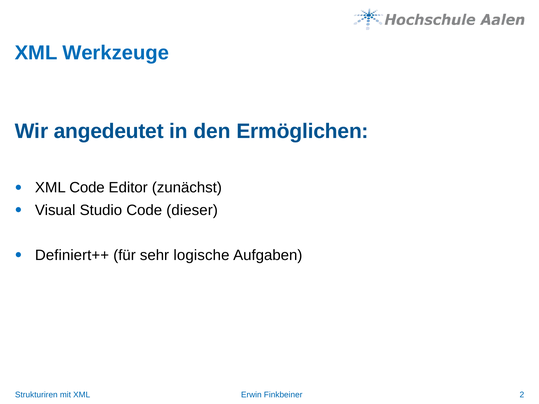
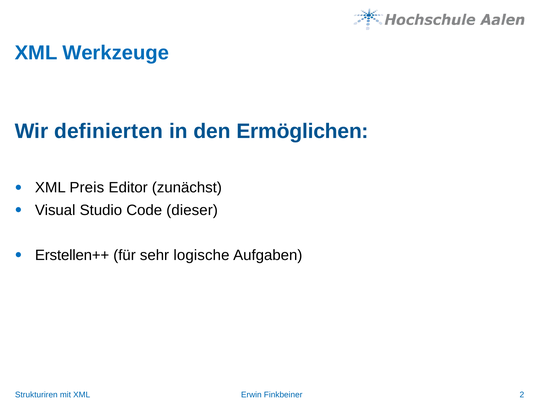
angedeutet: angedeutet -> definierten
XML Code: Code -> Preis
Definiert++: Definiert++ -> Erstellen++
